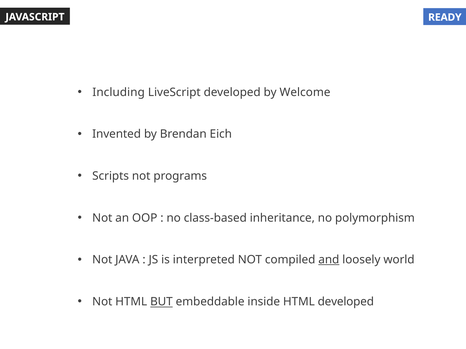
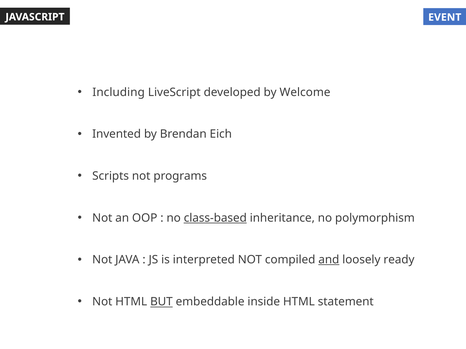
READY: READY -> EVENT
class-based underline: none -> present
world: world -> ready
HTML developed: developed -> statement
